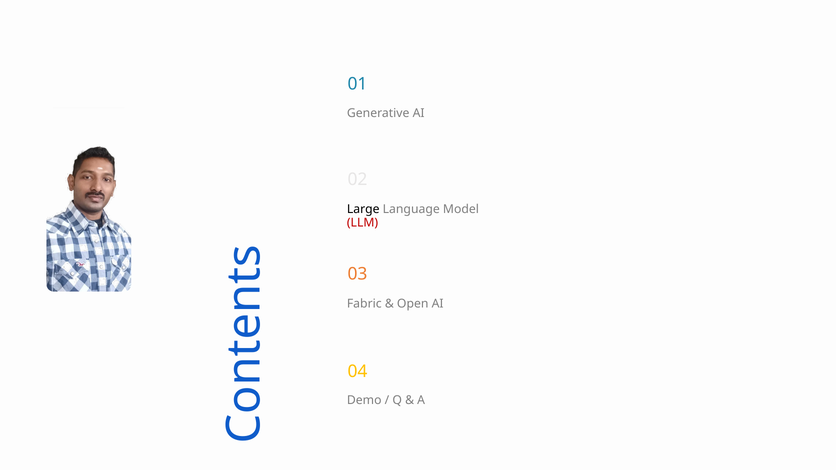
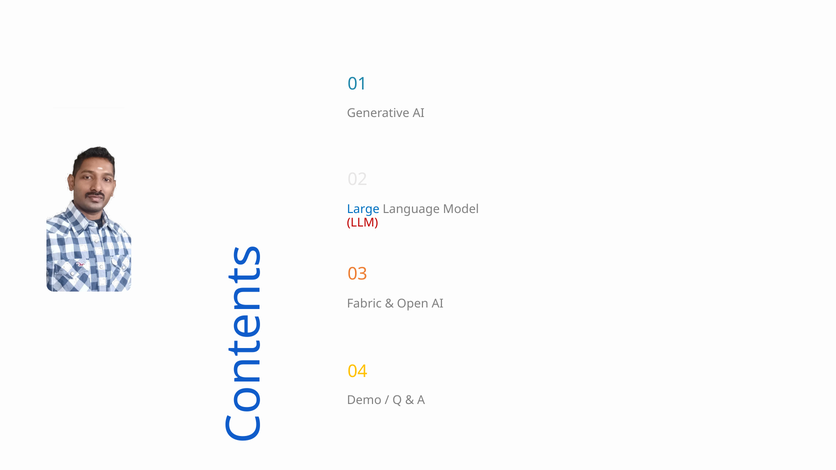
Large colour: black -> blue
